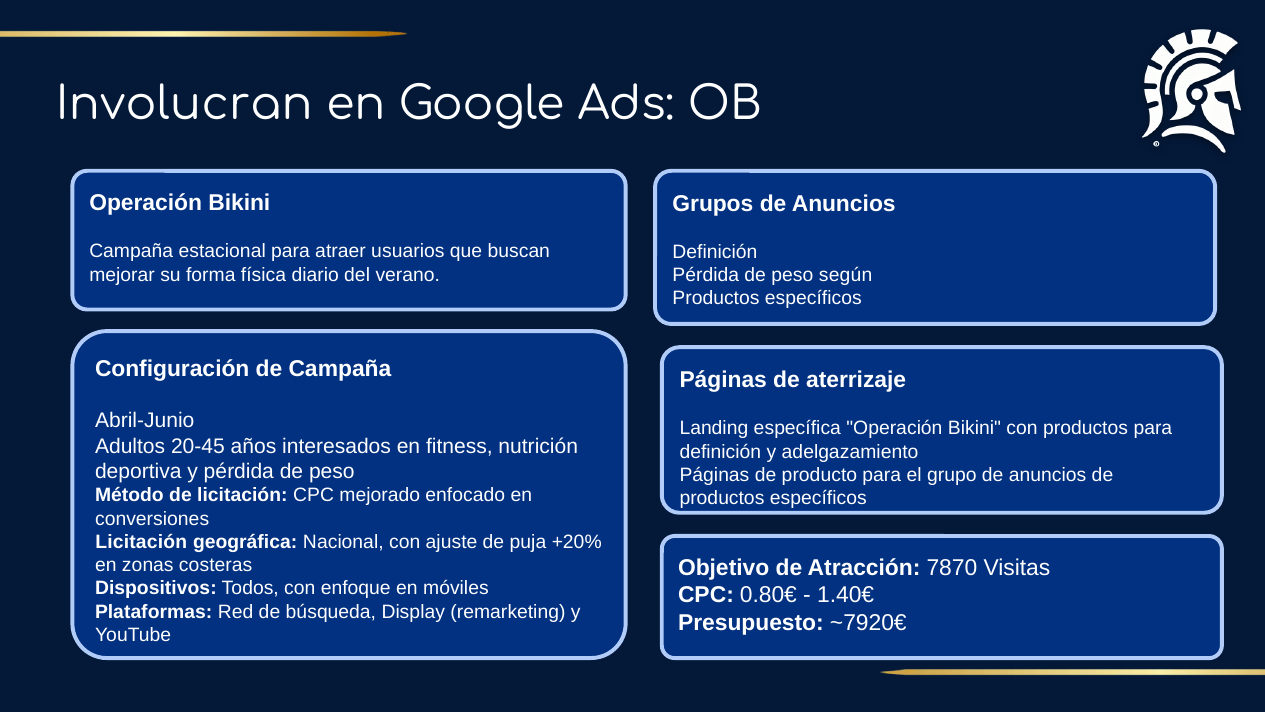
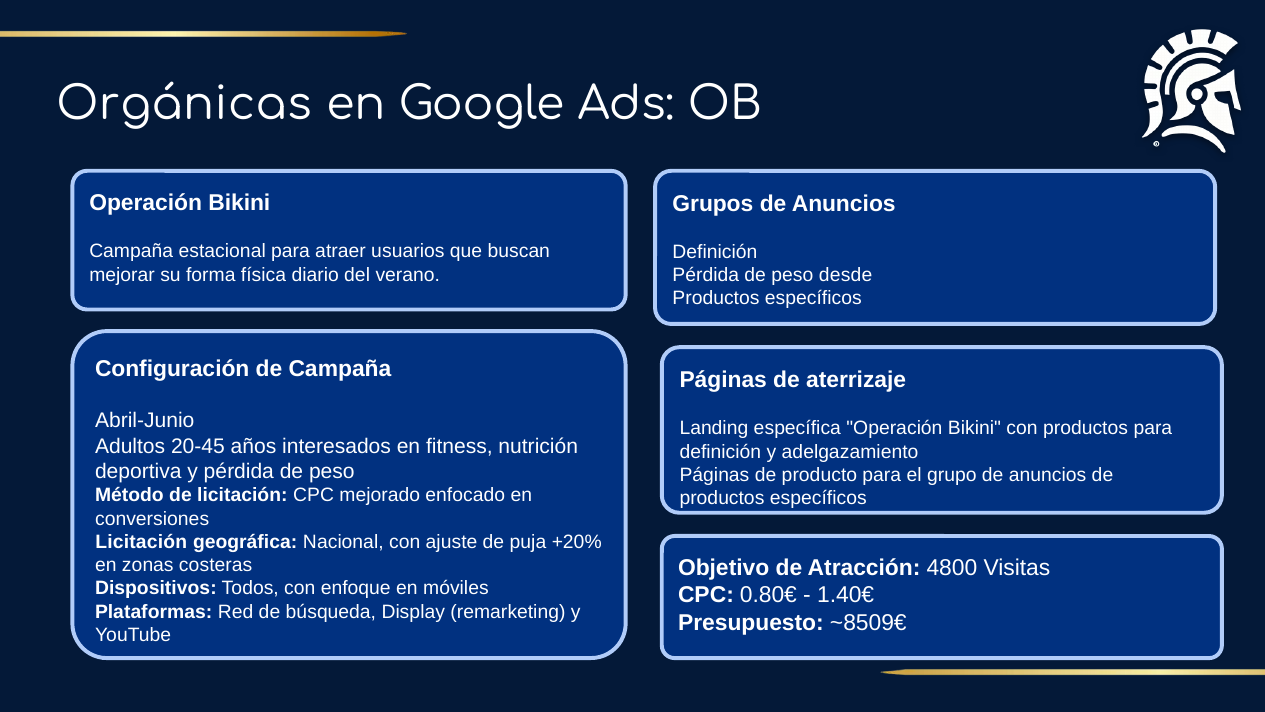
Involucran: Involucran -> Orgánicas
según: según -> desde
7870: 7870 -> 4800
~7920€: ~7920€ -> ~8509€
